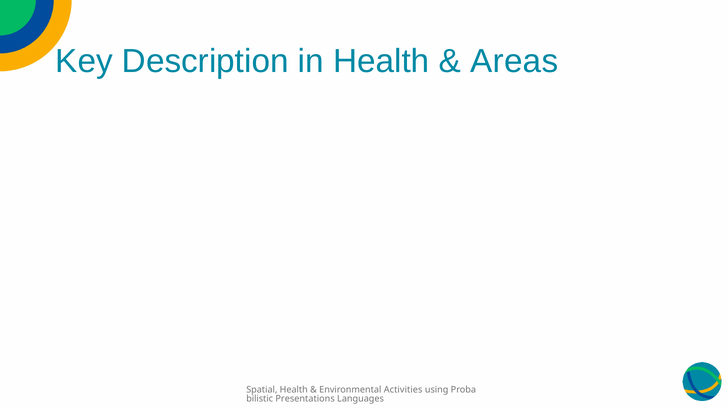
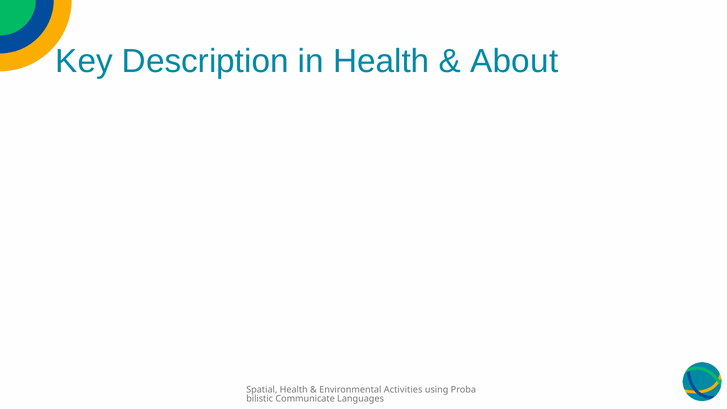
Areas: Areas -> About
Presentations: Presentations -> Communicate
